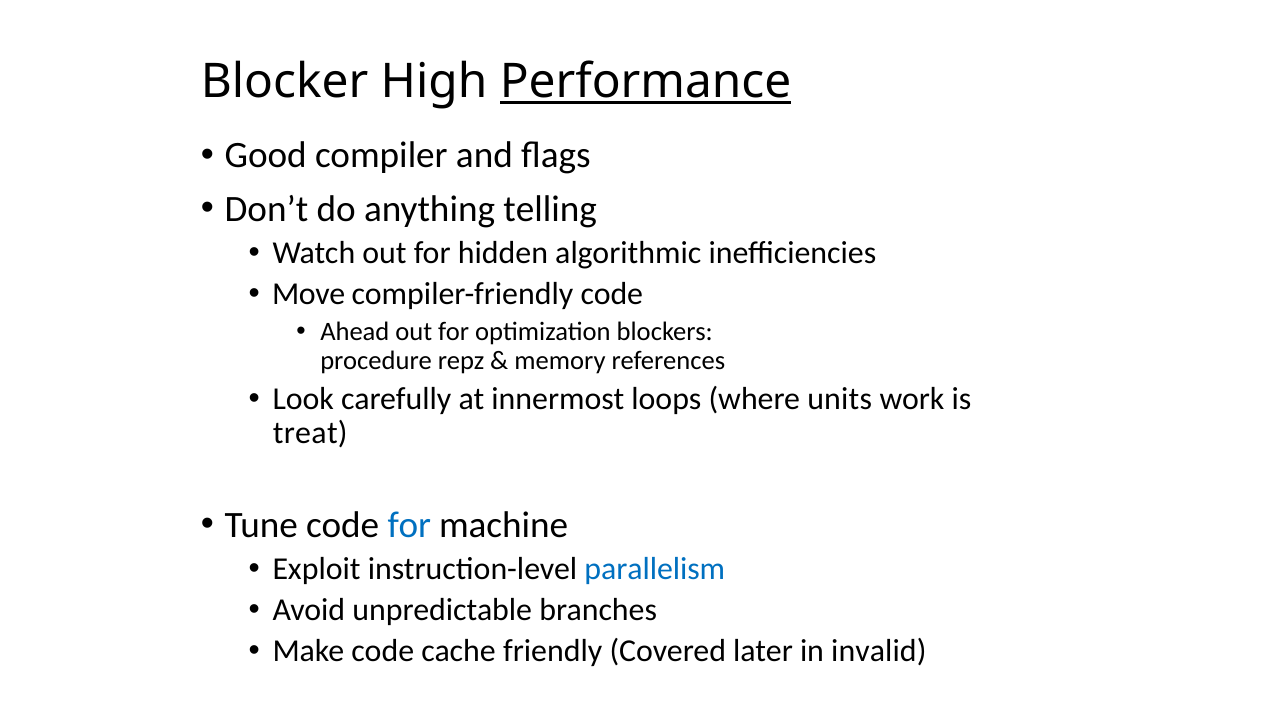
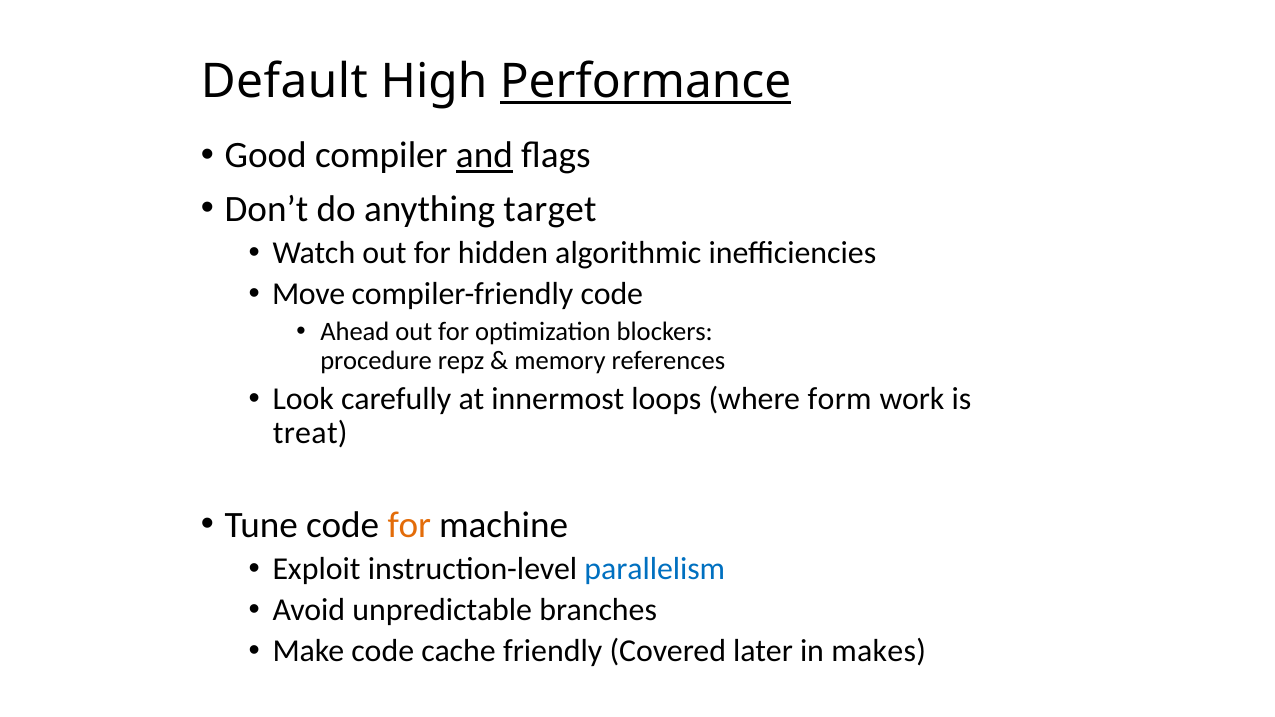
Blocker: Blocker -> Default
and underline: none -> present
telling: telling -> target
units: units -> form
for at (409, 525) colour: blue -> orange
invalid: invalid -> makes
